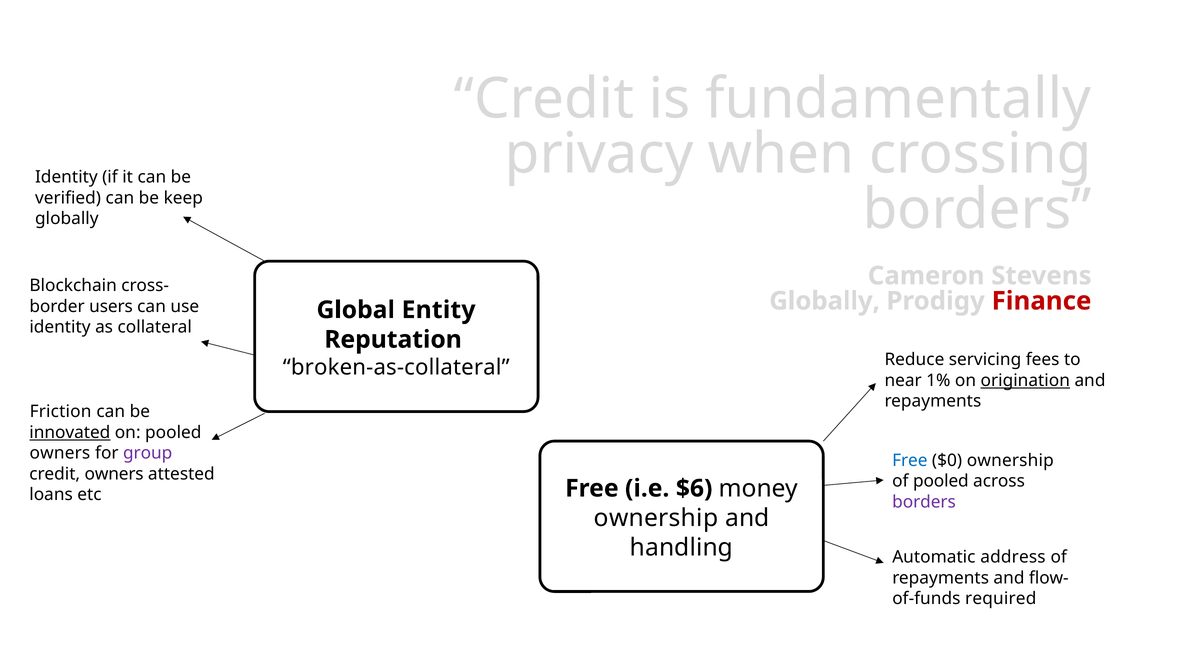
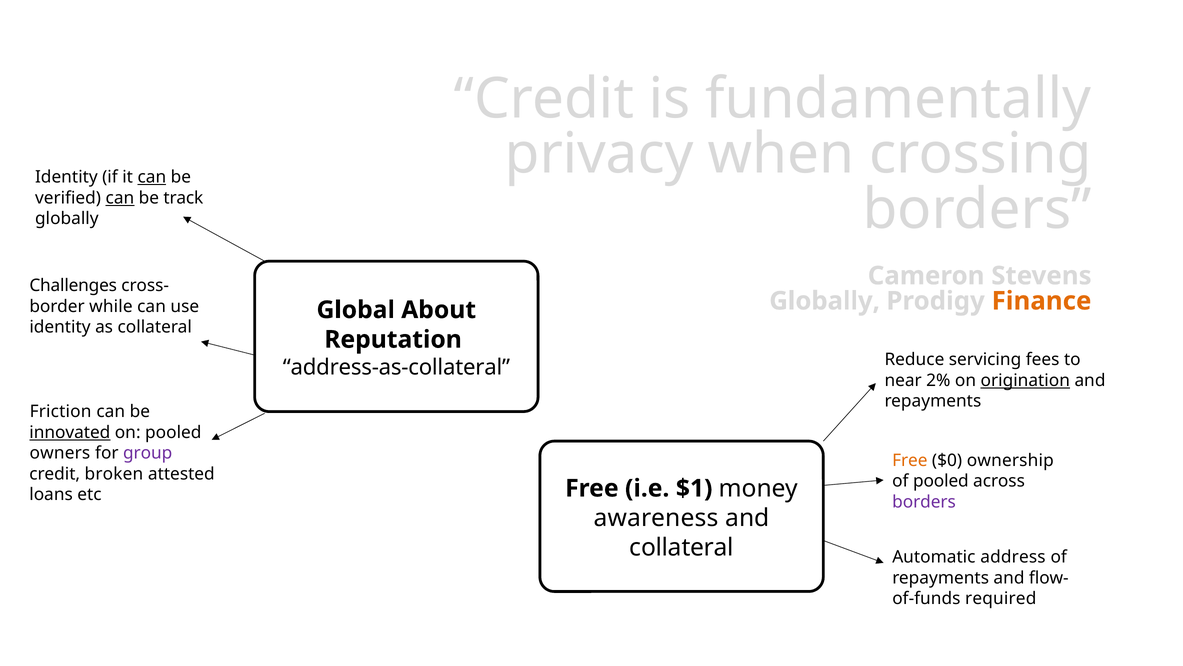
can at (152, 177) underline: none -> present
can at (120, 198) underline: none -> present
keep: keep -> track
Blockchain: Blockchain -> Challenges
Finance colour: red -> orange
users: users -> while
Entity: Entity -> About
broken-as-collateral: broken-as-collateral -> address-as-collateral
1%: 1% -> 2%
Free at (910, 460) colour: blue -> orange
credit owners: owners -> broken
$6: $6 -> $1
ownership at (656, 518): ownership -> awareness
handling at (681, 547): handling -> collateral
